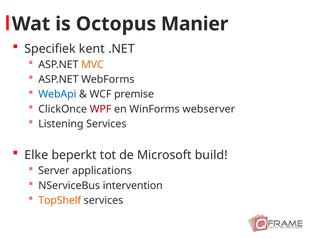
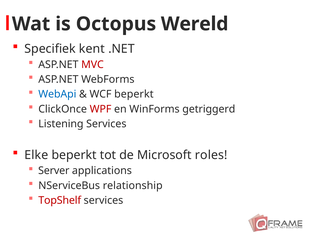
Manier: Manier -> Wereld
MVC colour: orange -> red
WCF premise: premise -> beperkt
webserver: webserver -> getriggerd
build: build -> roles
intervention: intervention -> relationship
TopShelf colour: orange -> red
